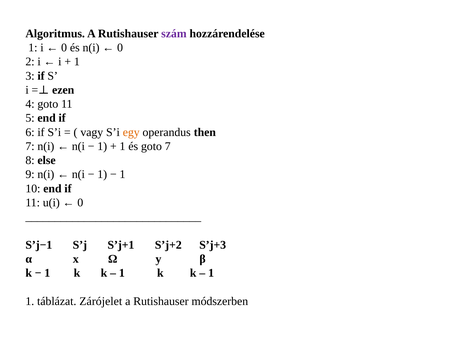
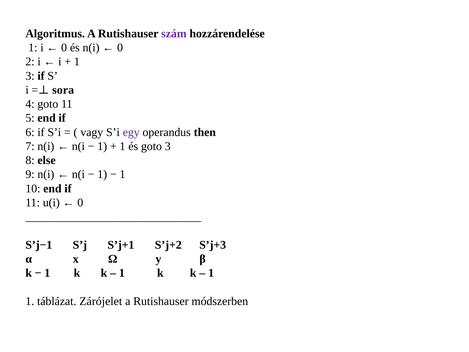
ezen: ezen -> sora
egy colour: orange -> purple
goto 7: 7 -> 3
